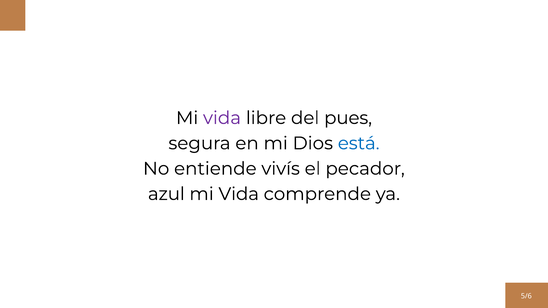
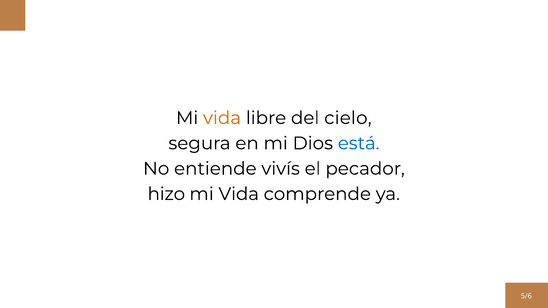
vida at (222, 118) colour: purple -> orange
pues: pues -> cielo
azul: azul -> hizo
